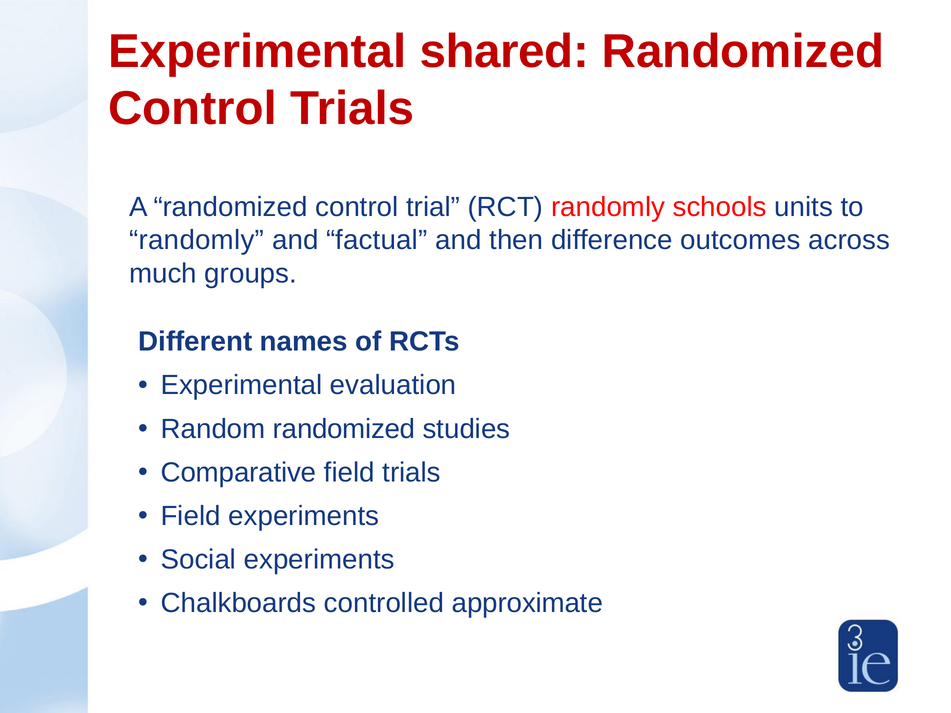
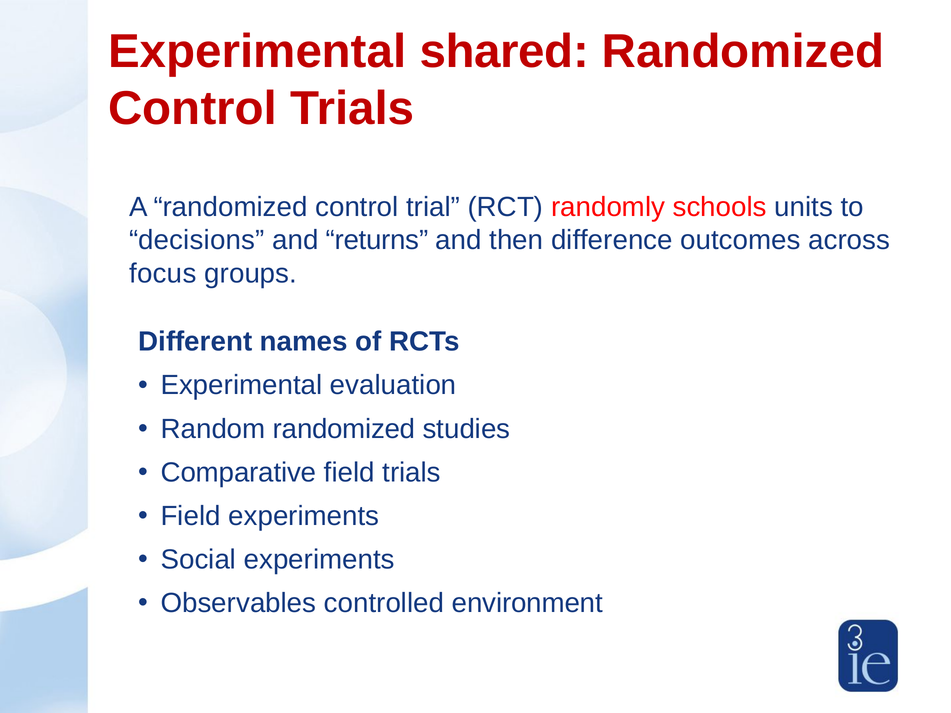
randomly at (197, 240): randomly -> decisions
factual: factual -> returns
much: much -> focus
Chalkboards: Chalkboards -> Observables
approximate: approximate -> environment
